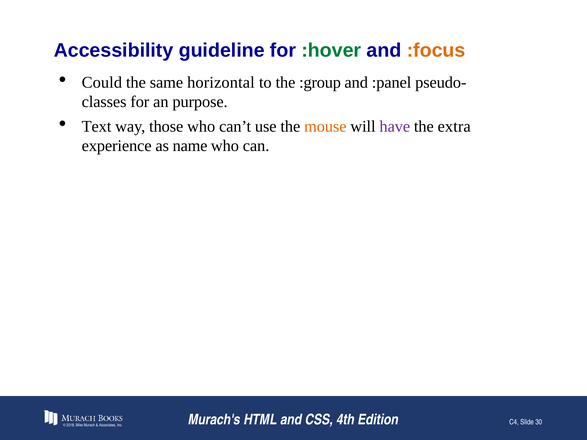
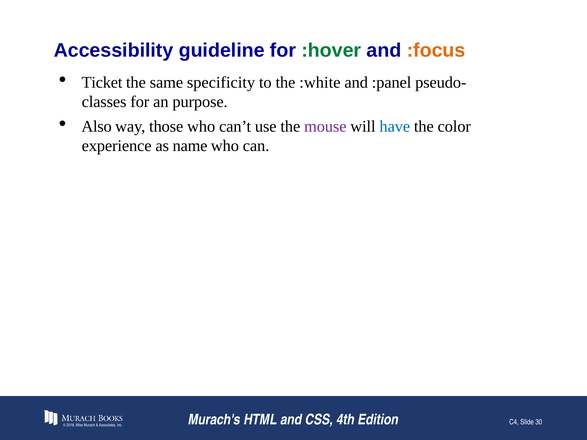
Could: Could -> Ticket
horizontal: horizontal -> specificity
:group: :group -> :white
Text: Text -> Also
mouse colour: orange -> purple
have colour: purple -> blue
extra: extra -> color
